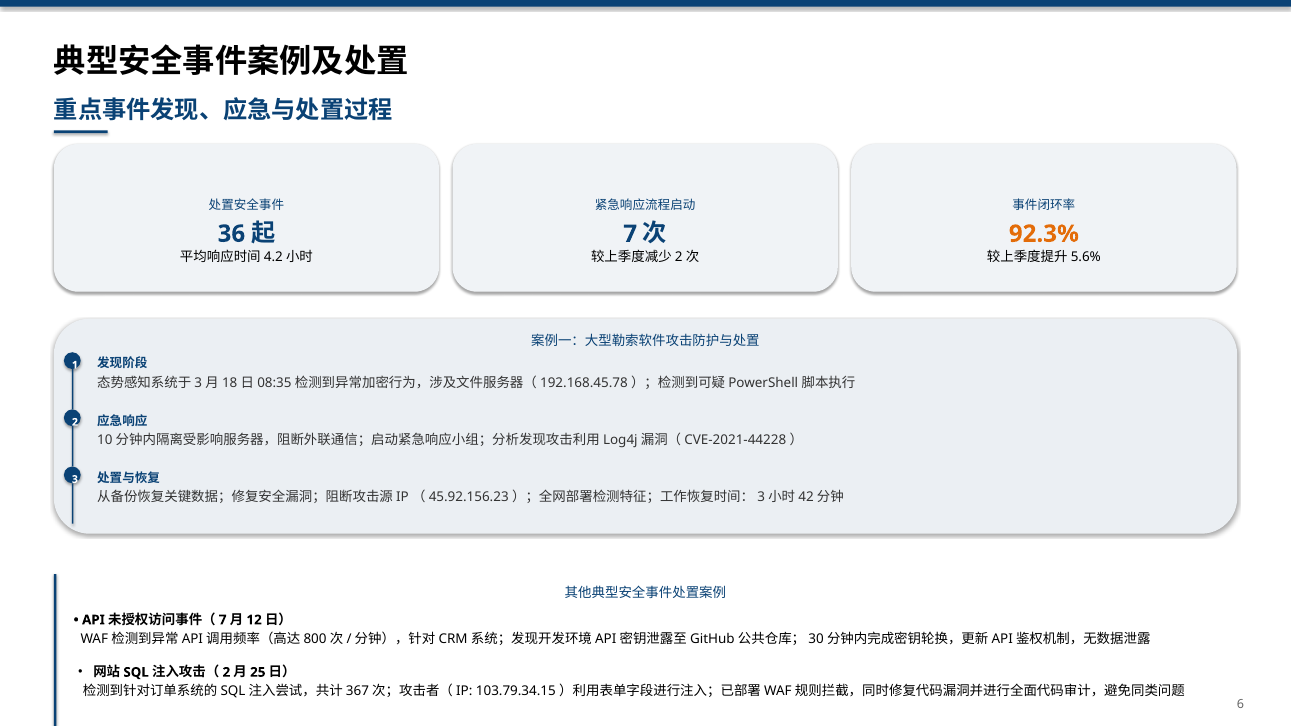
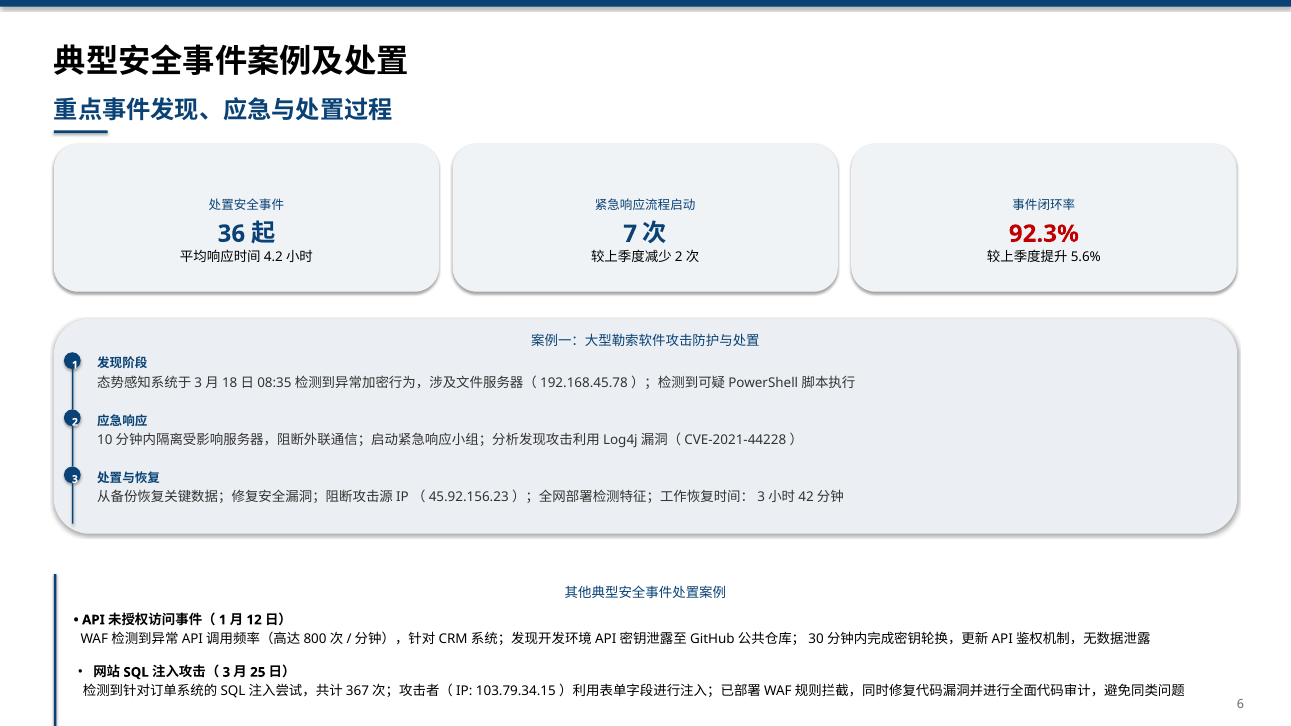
92.3% colour: orange -> red
7 at (223, 620): 7 -> 1
2 at (226, 672): 2 -> 3
